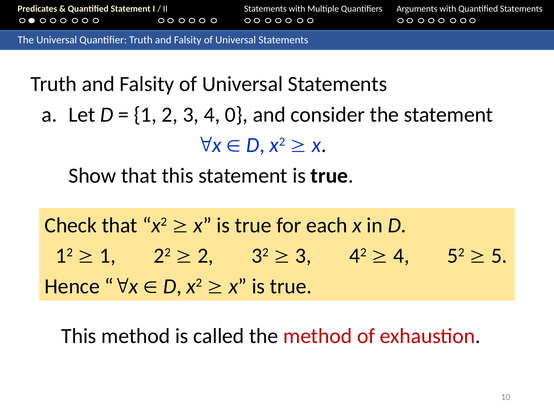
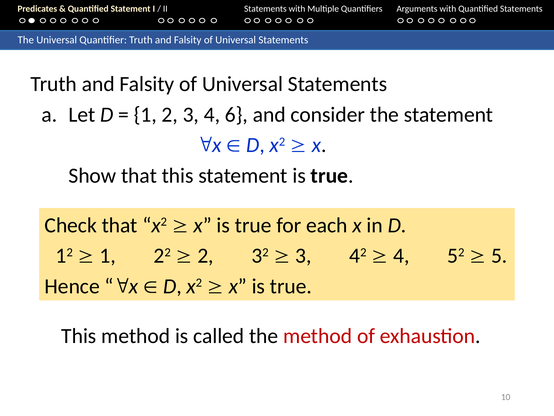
0: 0 -> 6
